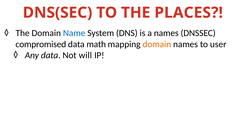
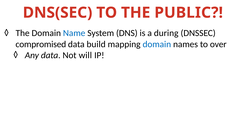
PLACES: PLACES -> PUBLIC
a names: names -> during
math: math -> build
domain at (157, 44) colour: orange -> blue
user: user -> over
